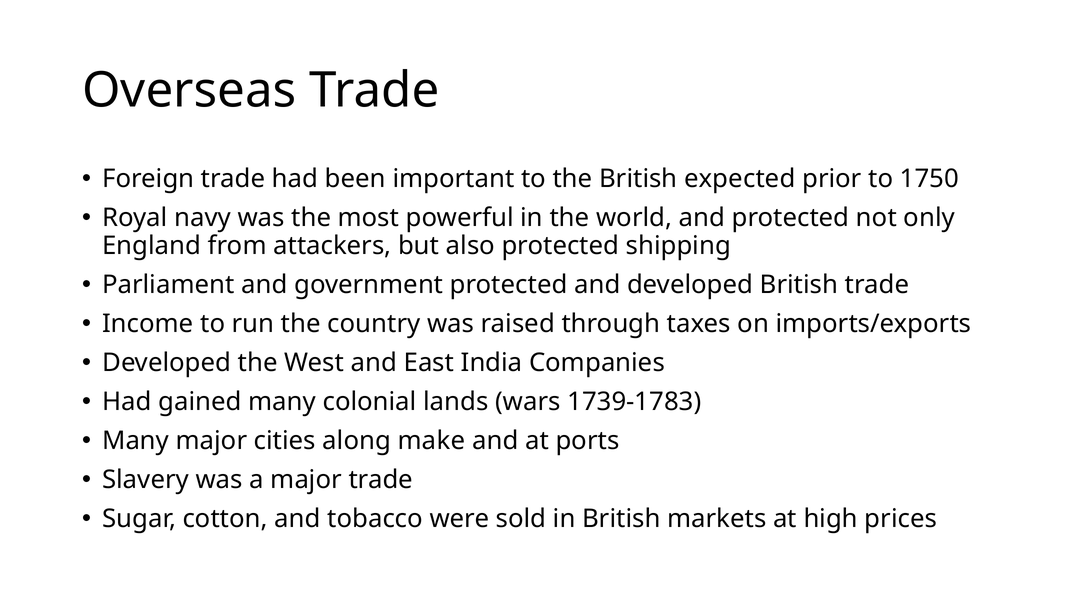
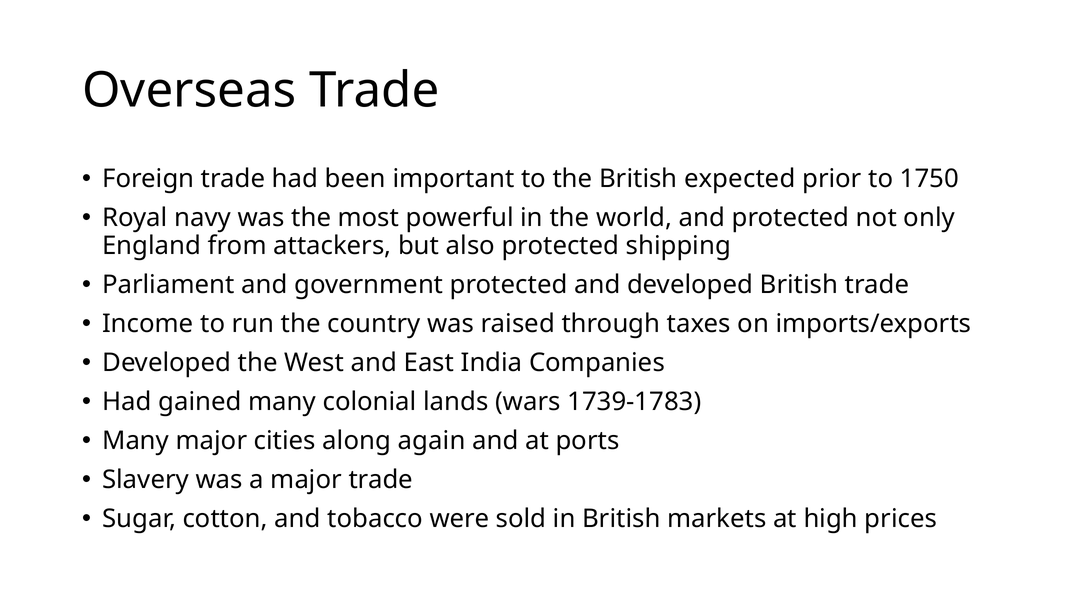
make: make -> again
